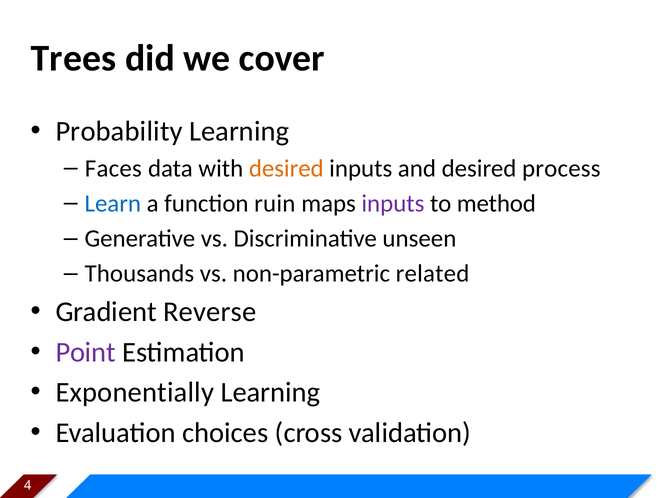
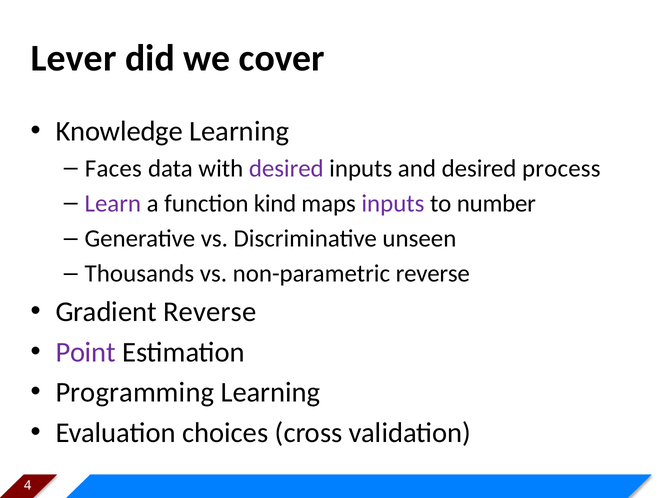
Trees: Trees -> Lever
Probability: Probability -> Knowledge
desired at (286, 168) colour: orange -> purple
Learn colour: blue -> purple
ruin: ruin -> kind
method: method -> number
non-parametric related: related -> reverse
Exponentially: Exponentially -> Programming
